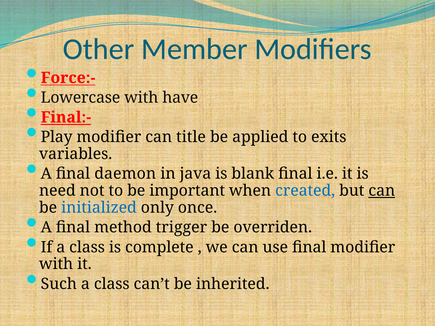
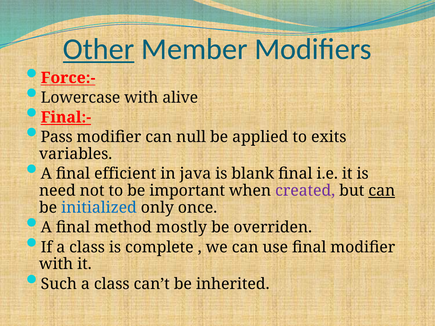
Other underline: none -> present
have: have -> alive
Play: Play -> Pass
title: title -> null
daemon: daemon -> efficient
created colour: blue -> purple
trigger: trigger -> mostly
